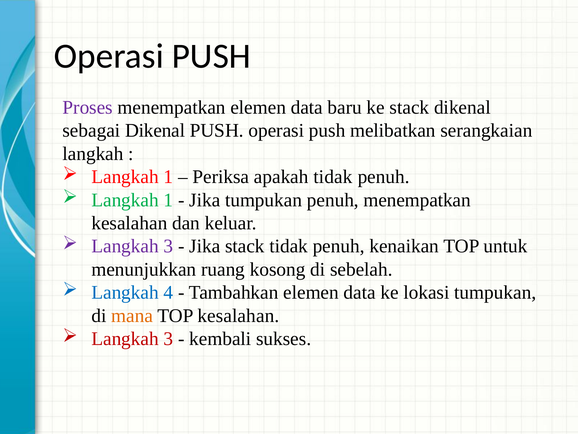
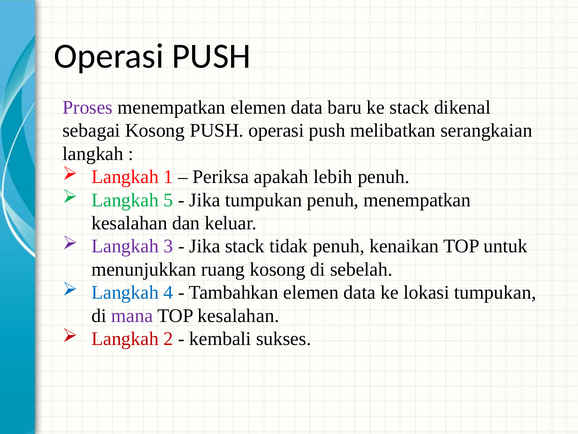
sebagai Dikenal: Dikenal -> Kosong
apakah tidak: tidak -> lebih
1 at (168, 200): 1 -> 5
mana colour: orange -> purple
3 at (168, 338): 3 -> 2
